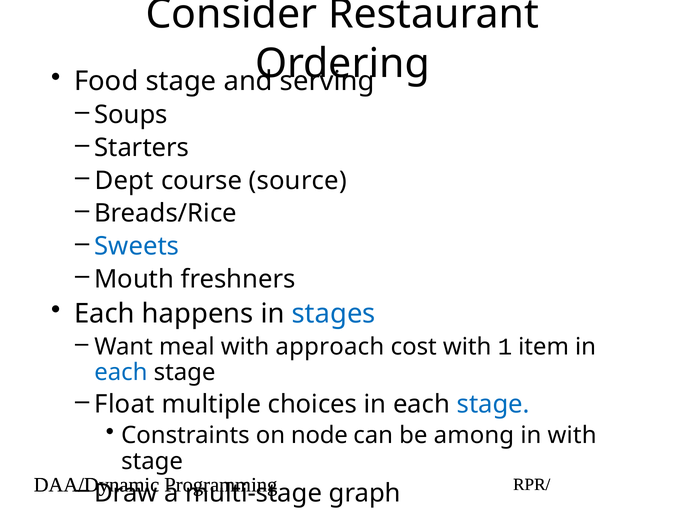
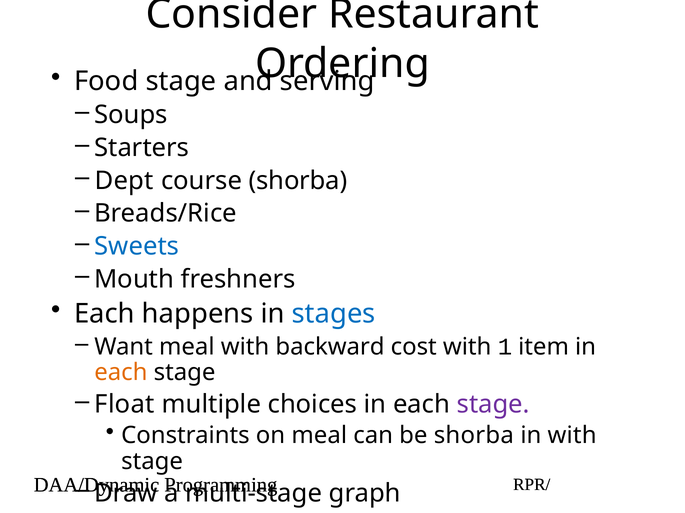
course source: source -> shorba
approach: approach -> backward
each at (121, 373) colour: blue -> orange
stage at (493, 405) colour: blue -> purple
on node: node -> meal
be among: among -> shorba
